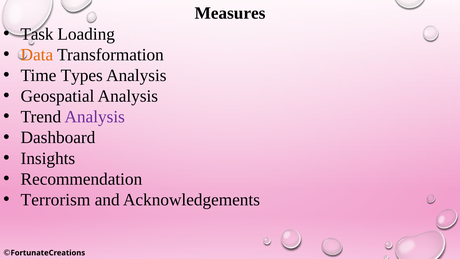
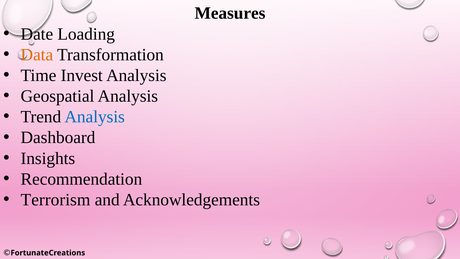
Task: Task -> Date
Types: Types -> Invest
Analysis at (95, 117) colour: purple -> blue
